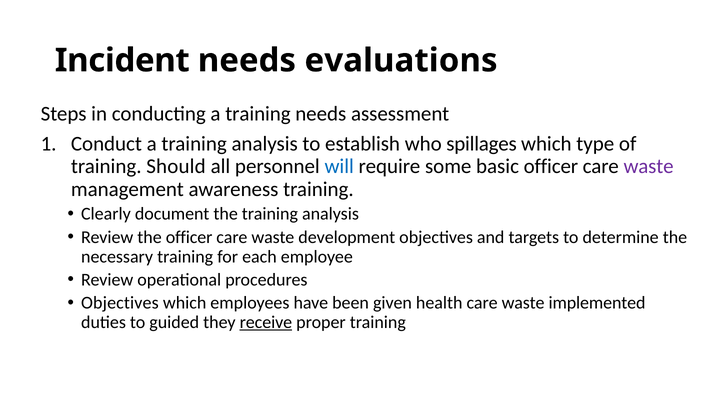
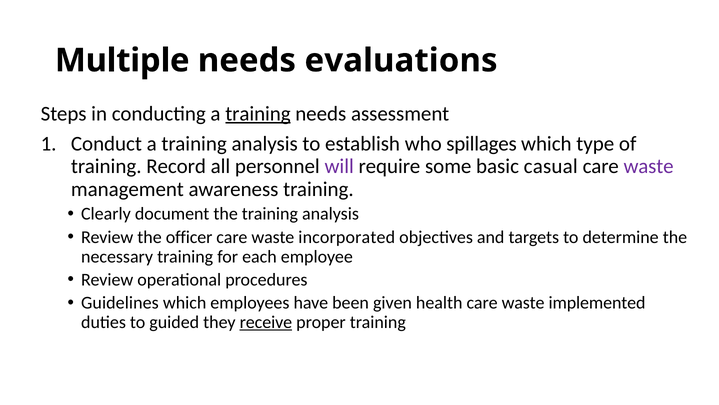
Incident: Incident -> Multiple
training at (258, 114) underline: none -> present
Should: Should -> Record
will colour: blue -> purple
basic officer: officer -> casual
development: development -> incorporated
Objectives at (120, 302): Objectives -> Guidelines
